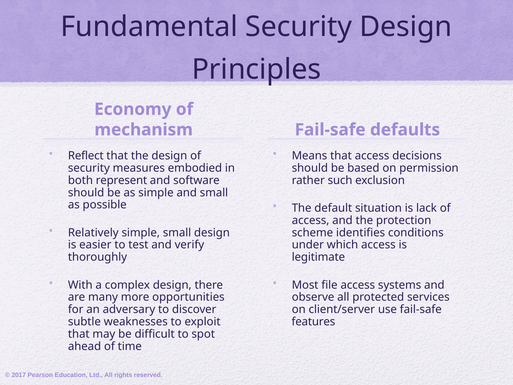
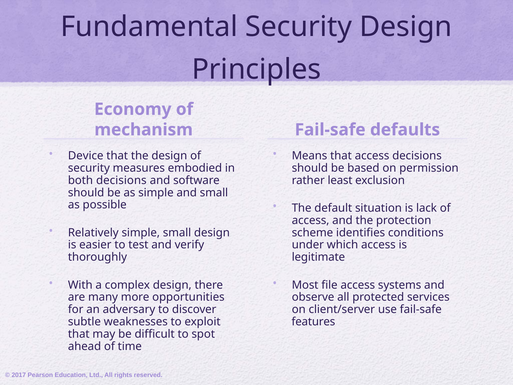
Reflect: Reflect -> Device
both represent: represent -> decisions
such: such -> least
